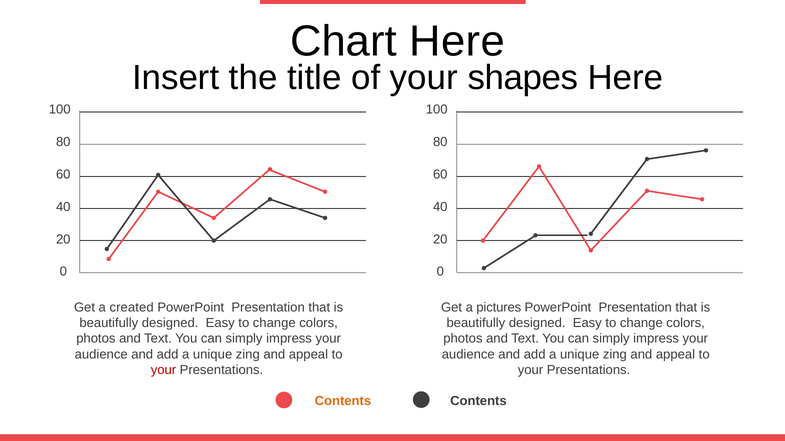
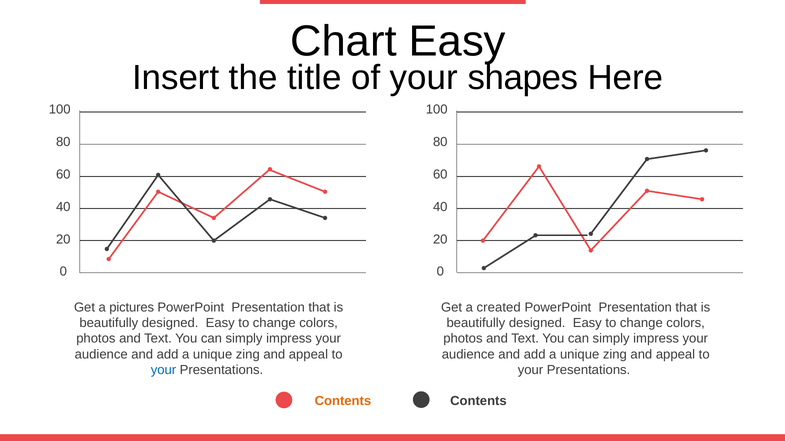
Chart Here: Here -> Easy
created: created -> pictures
pictures: pictures -> created
your at (163, 370) colour: red -> blue
